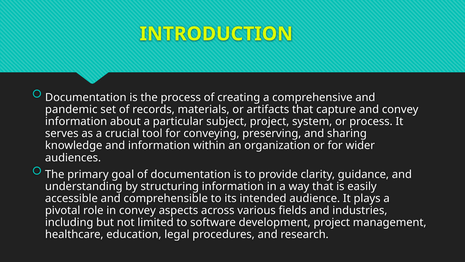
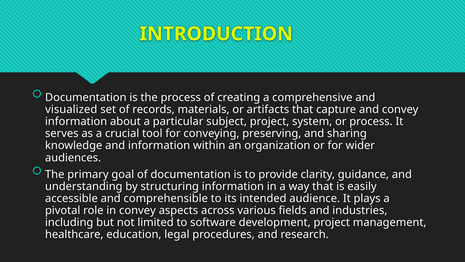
pandemic: pandemic -> visualized
